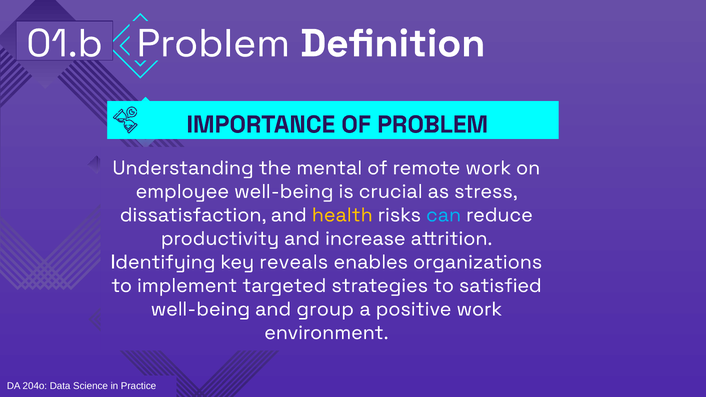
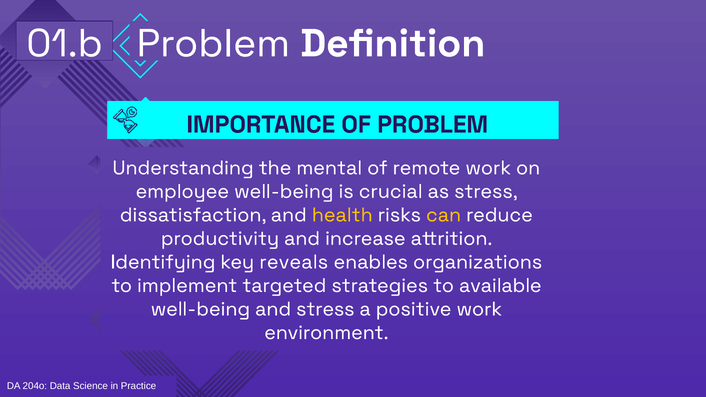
can colour: light blue -> yellow
satisfied: satisfied -> available
and group: group -> stress
